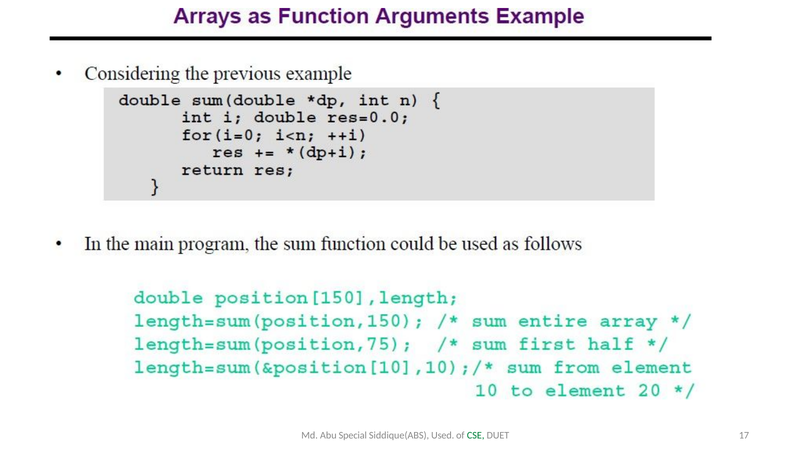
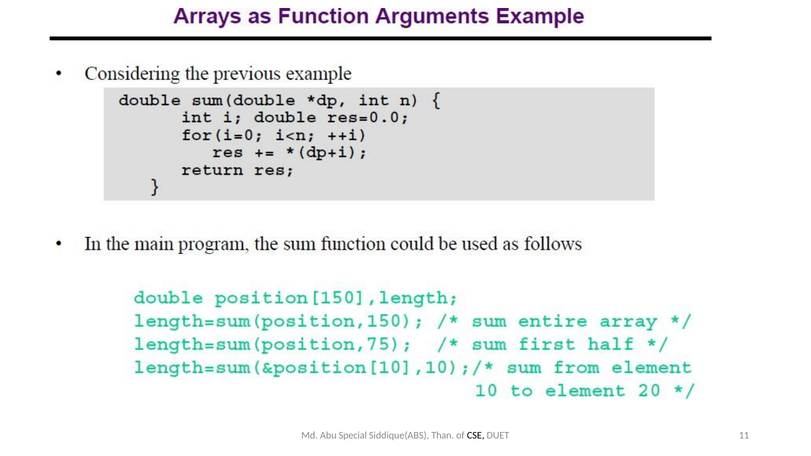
Used: Used -> Than
CSE colour: green -> black
17: 17 -> 11
